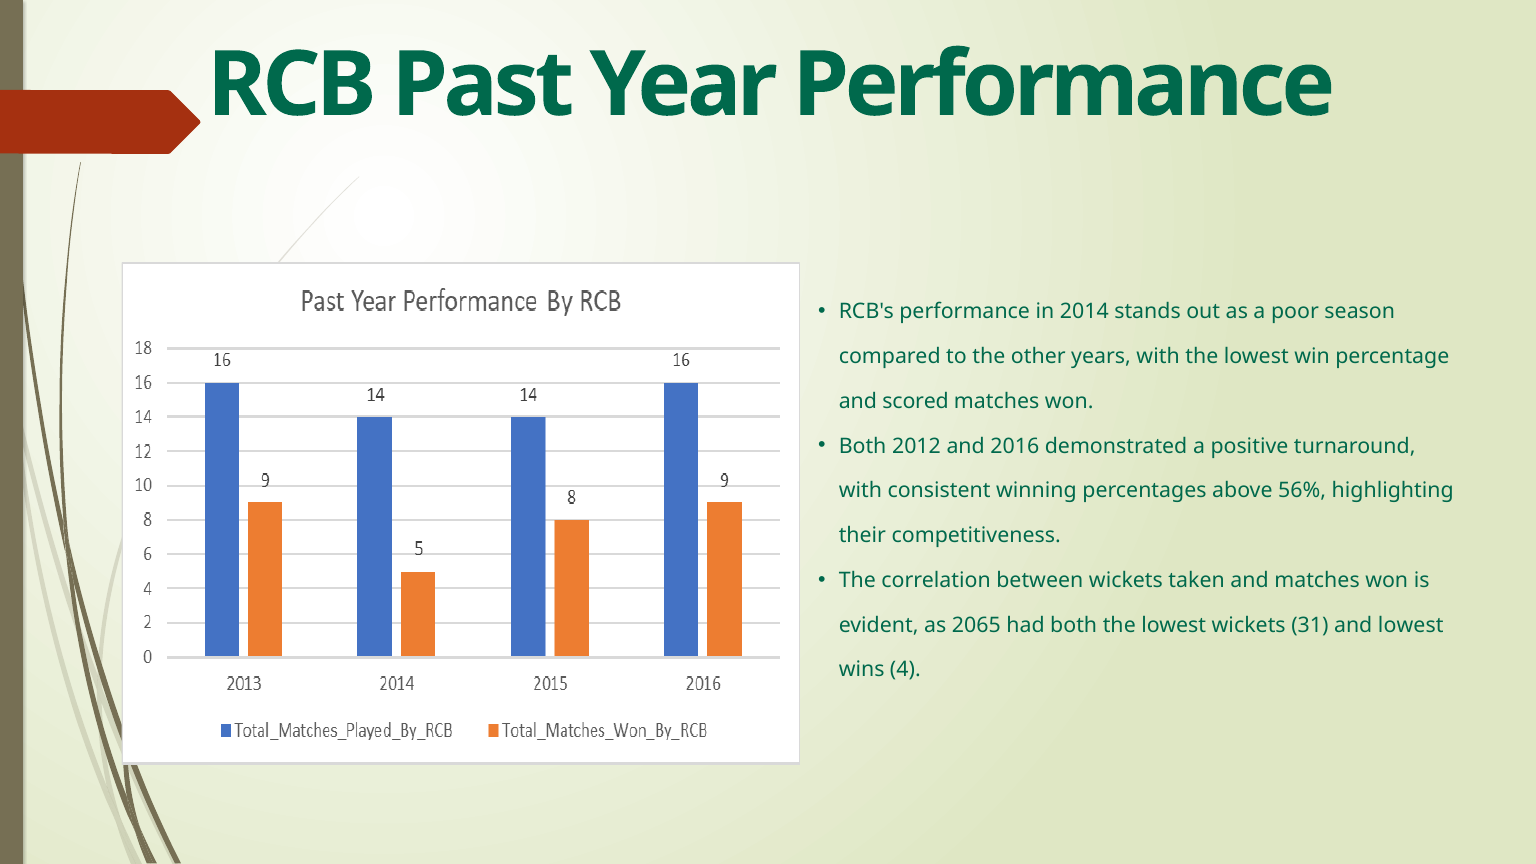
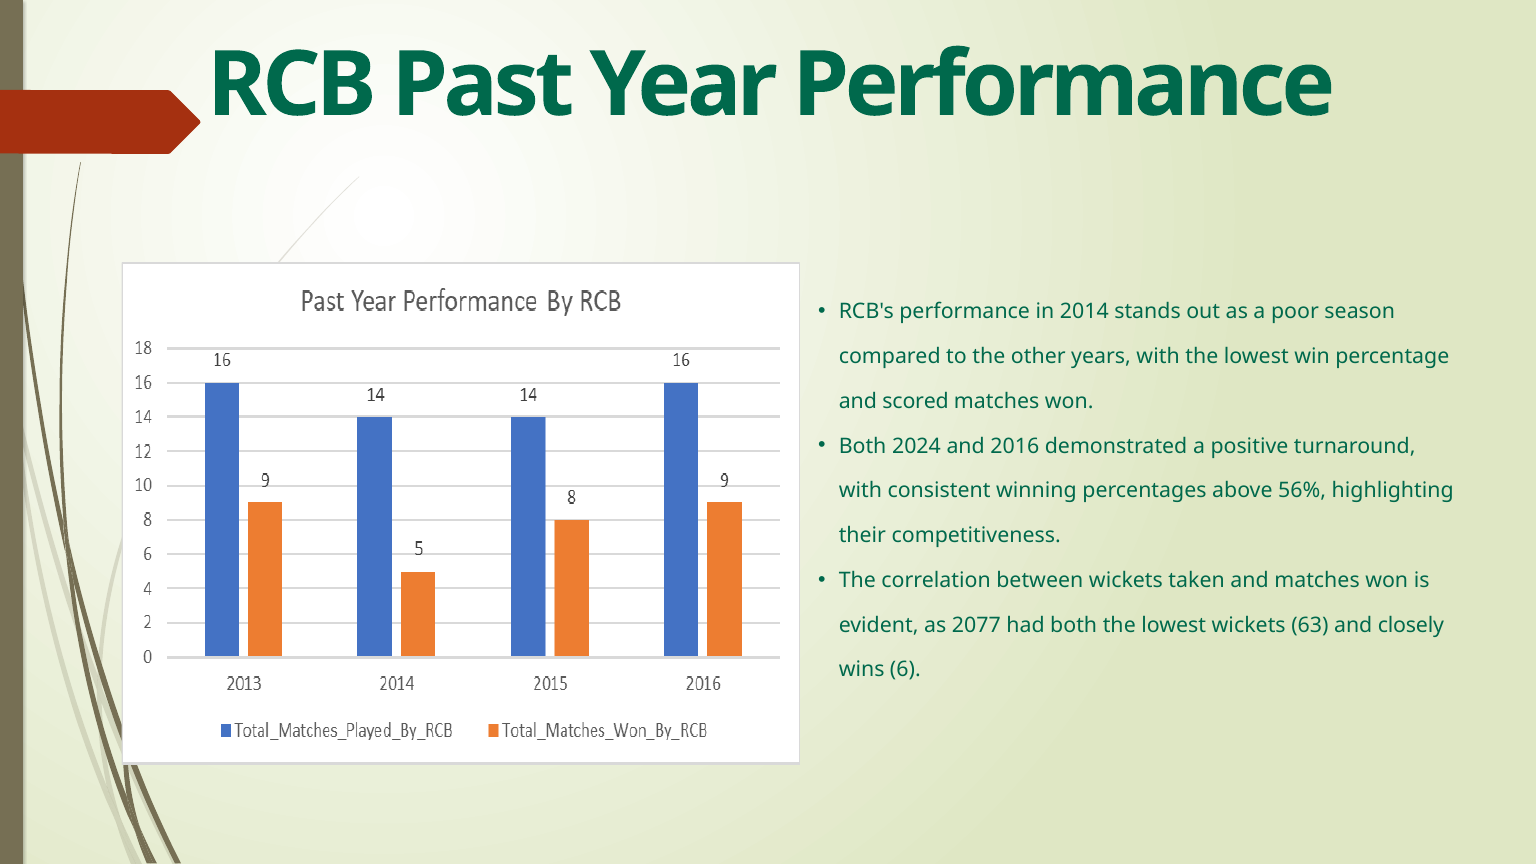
2012: 2012 -> 2024
2065: 2065 -> 2077
31: 31 -> 63
and lowest: lowest -> closely
4: 4 -> 6
